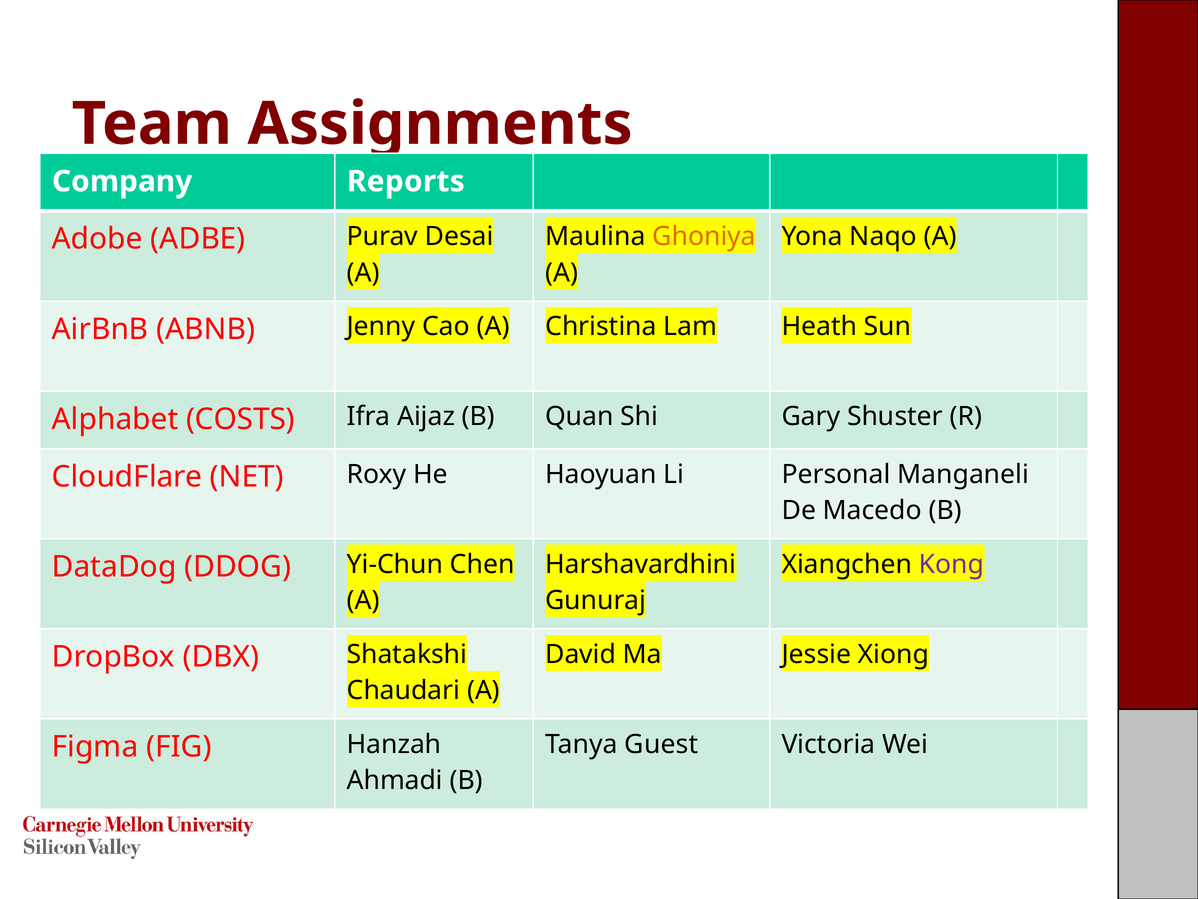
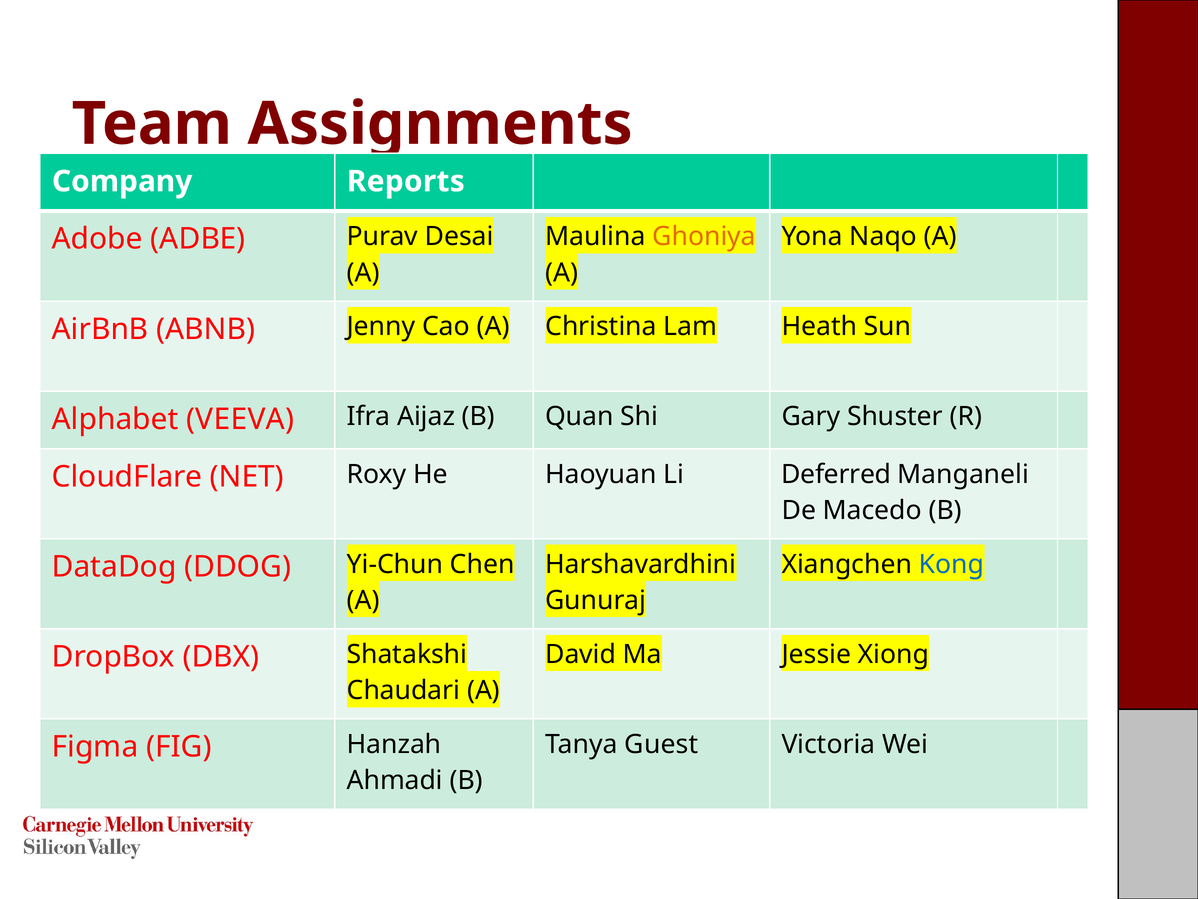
COSTS: COSTS -> VEEVA
Personal: Personal -> Deferred
Kong colour: purple -> blue
